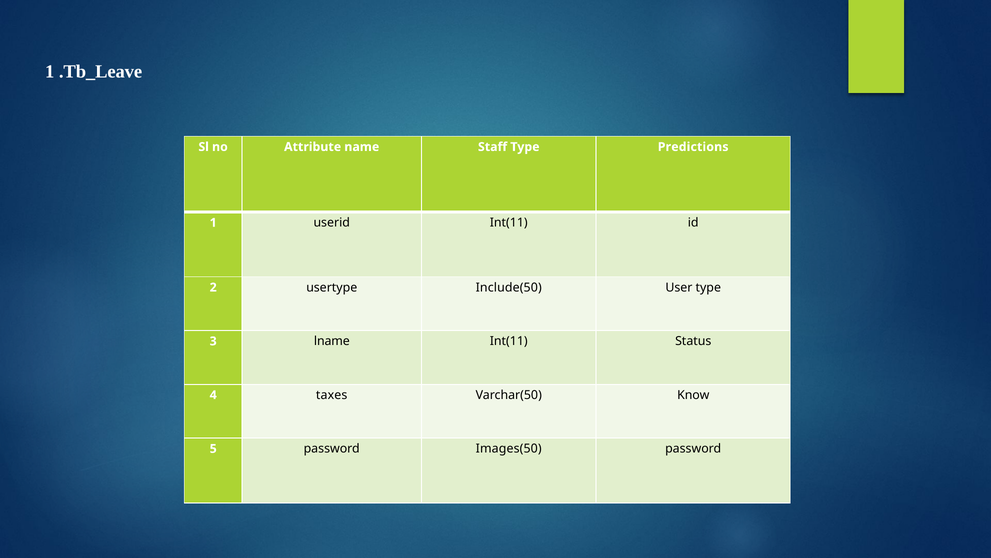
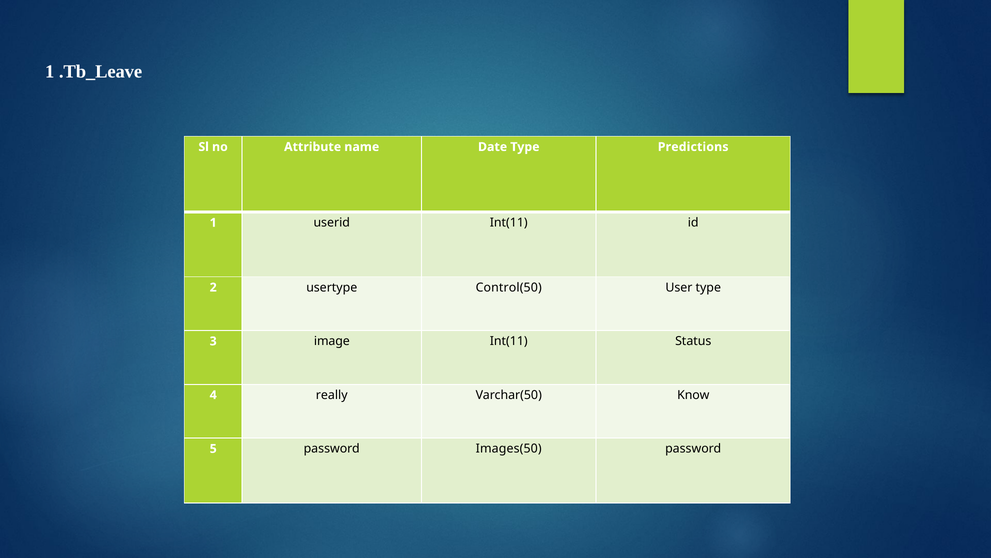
Staff: Staff -> Date
Include(50: Include(50 -> Control(50
lname: lname -> image
taxes: taxes -> really
